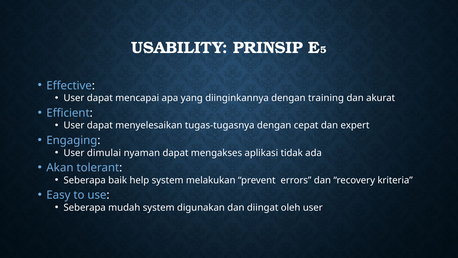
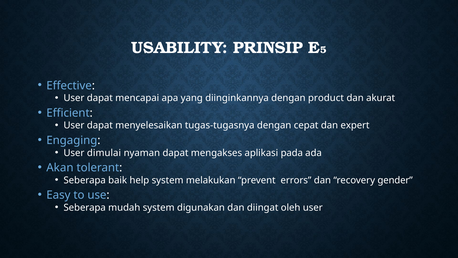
training: training -> product
tidak: tidak -> pada
kriteria: kriteria -> gender
